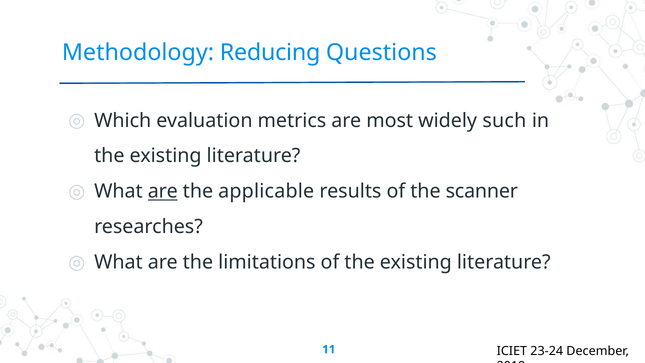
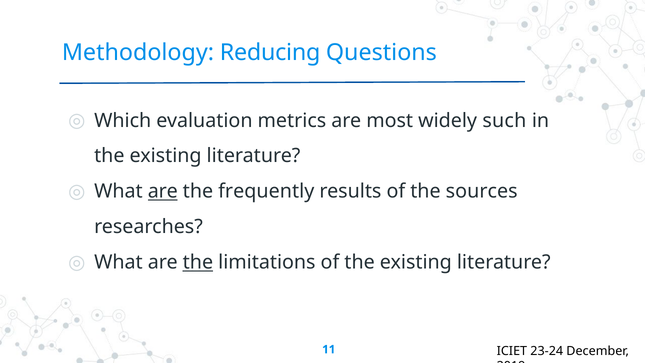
applicable: applicable -> frequently
scanner: scanner -> sources
the at (198, 262) underline: none -> present
